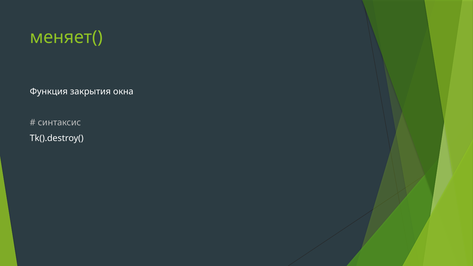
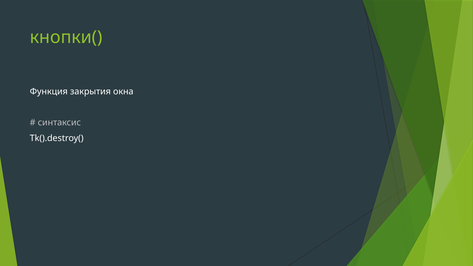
меняет(: меняет( -> кнопки(
